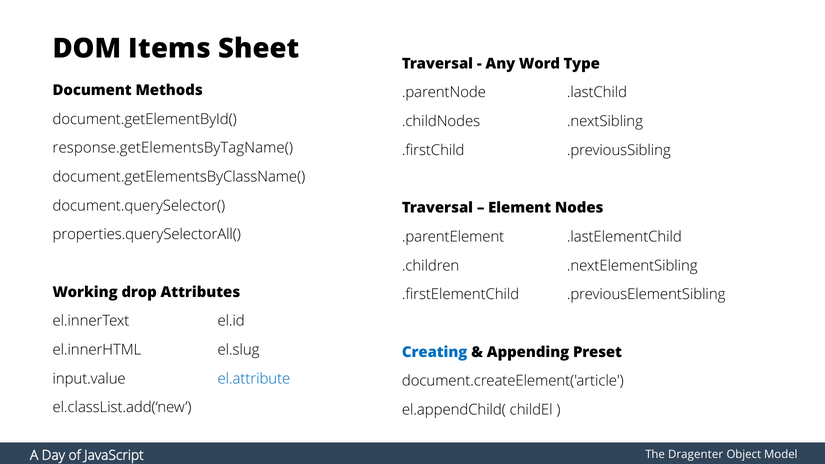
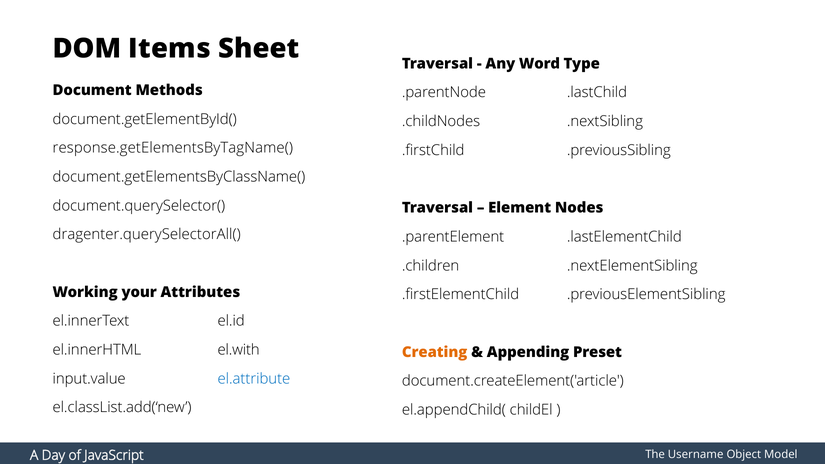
properties.querySelectorAll(: properties.querySelectorAll( -> dragenter.querySelectorAll(
drop: drop -> your
el.slug: el.slug -> el.with
Creating colour: blue -> orange
Dragenter: Dragenter -> Username
